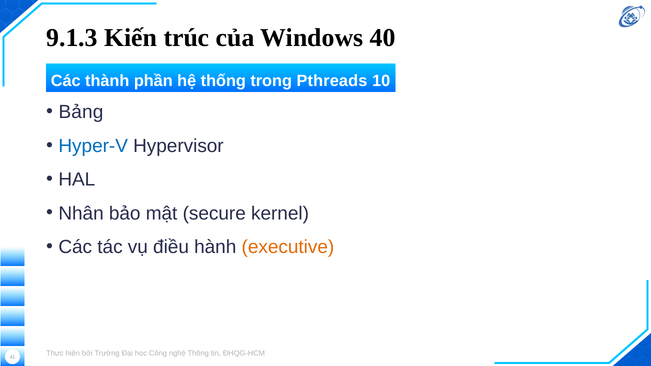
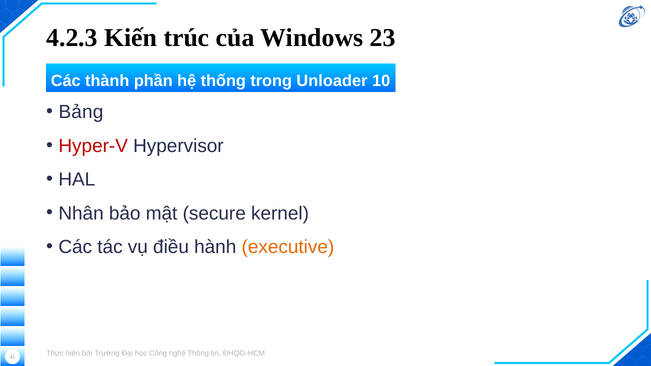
9.1.3: 9.1.3 -> 4.2.3
40: 40 -> 23
Pthreads: Pthreads -> Unloader
Hyper-V colour: blue -> red
